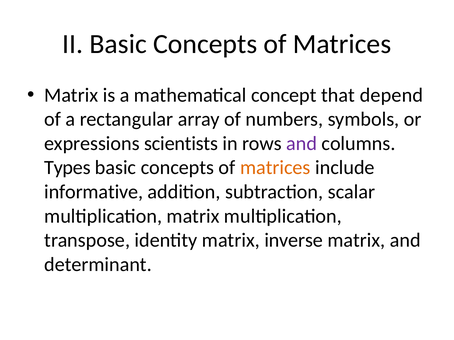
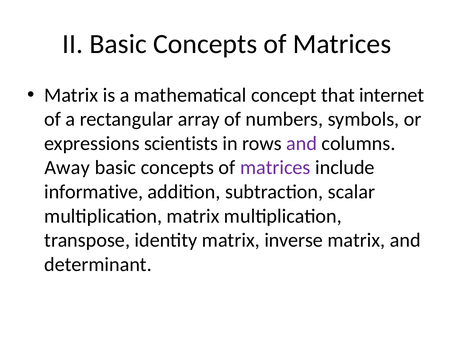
depend: depend -> internet
Types: Types -> Away
matrices at (275, 168) colour: orange -> purple
